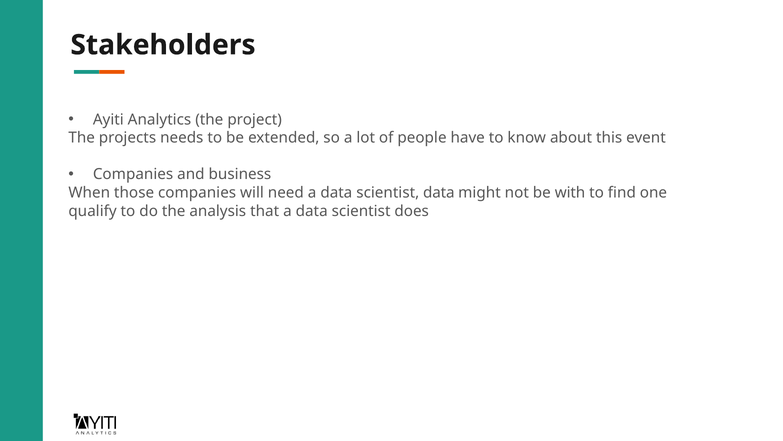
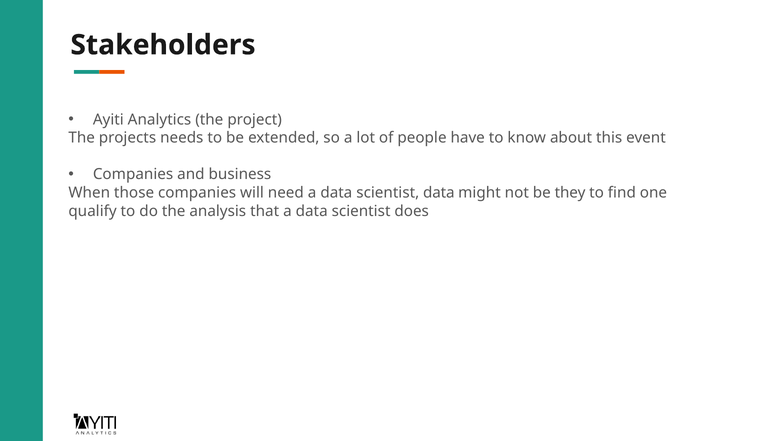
with: with -> they
